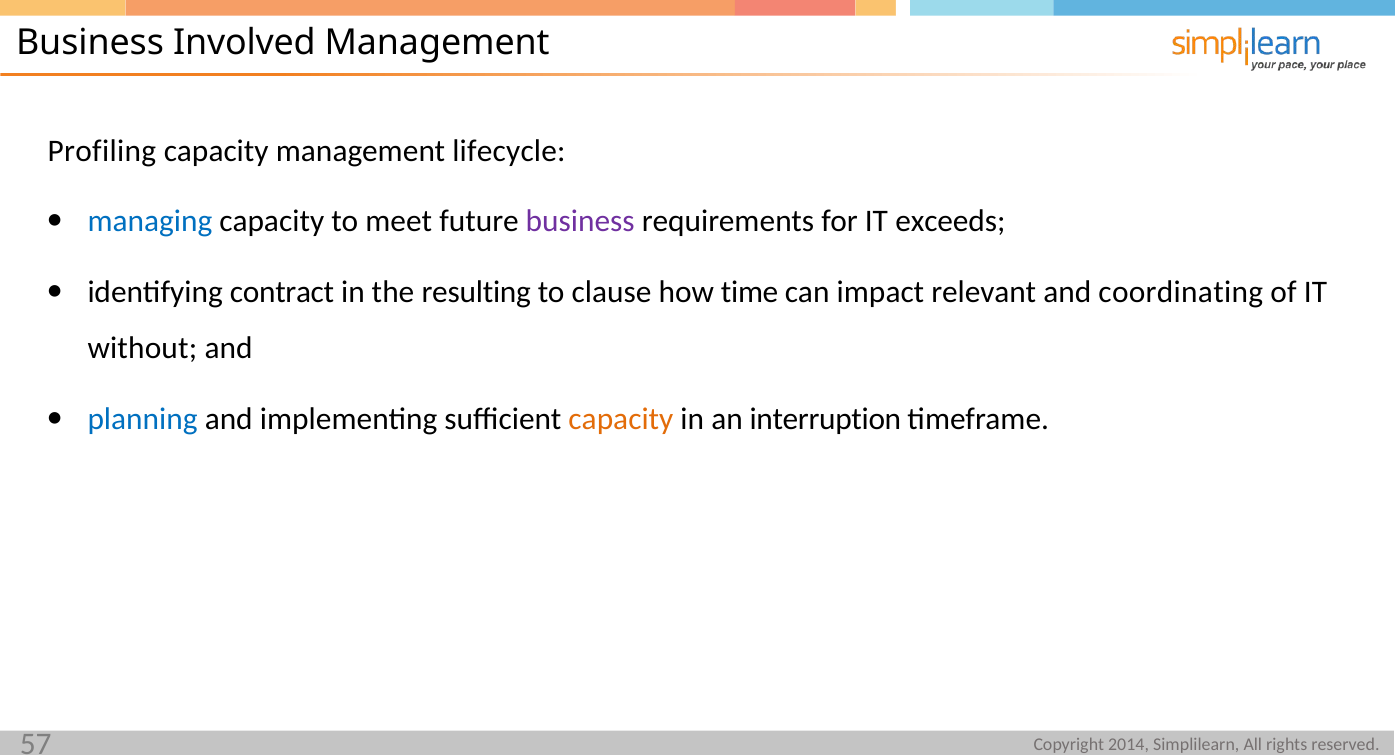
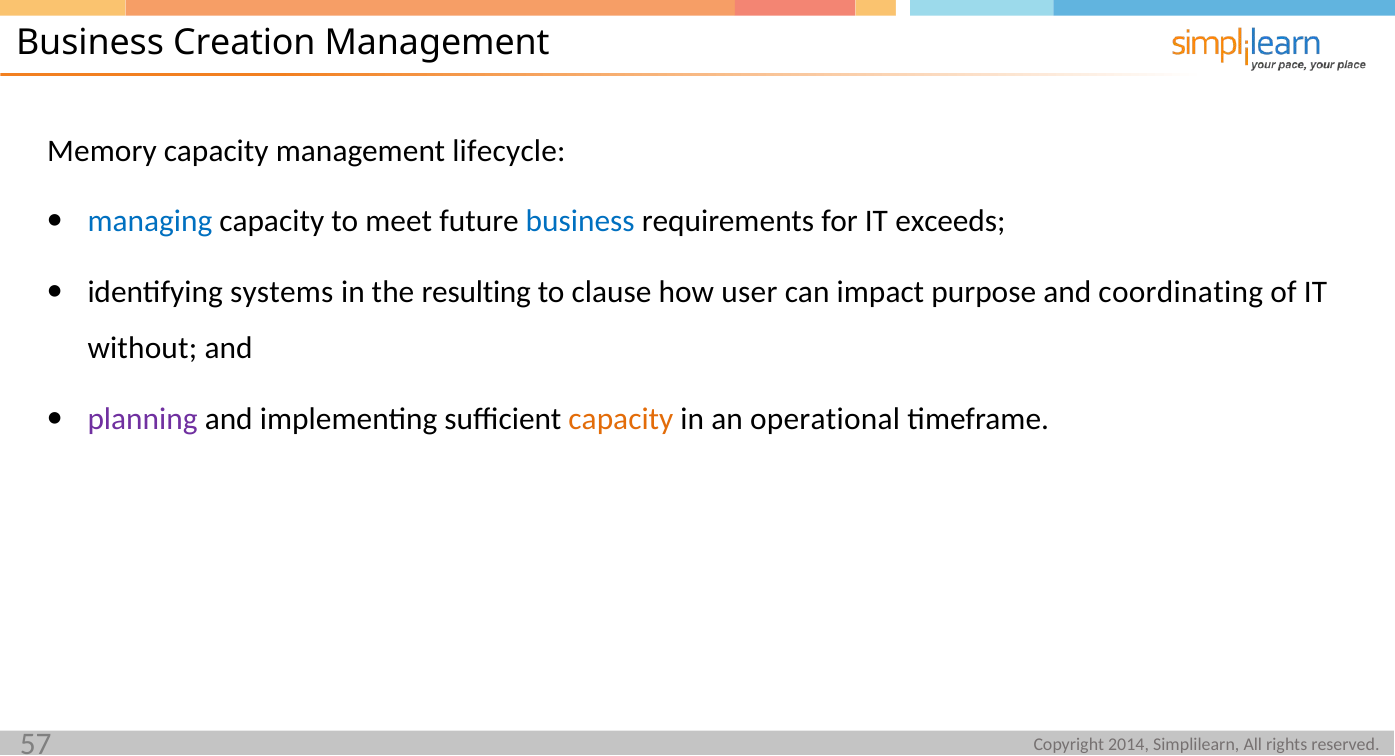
Involved: Involved -> Creation
Profiling: Profiling -> Memory
business at (580, 222) colour: purple -> blue
contract: contract -> systems
time: time -> user
relevant: relevant -> purpose
planning colour: blue -> purple
interruption: interruption -> operational
